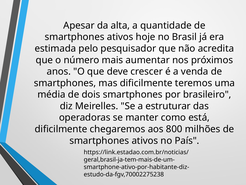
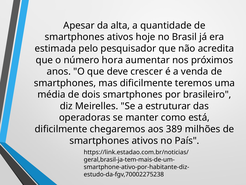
mais: mais -> hora
800: 800 -> 389
